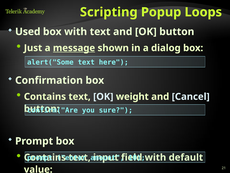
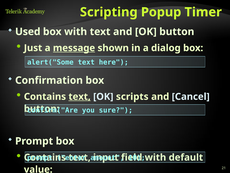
Loops: Loops -> Timer
text at (80, 96) underline: none -> present
weight: weight -> scripts
